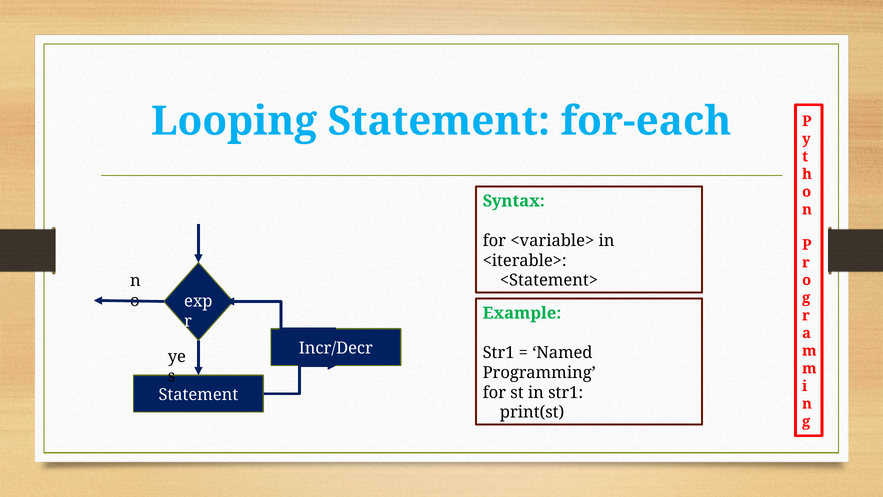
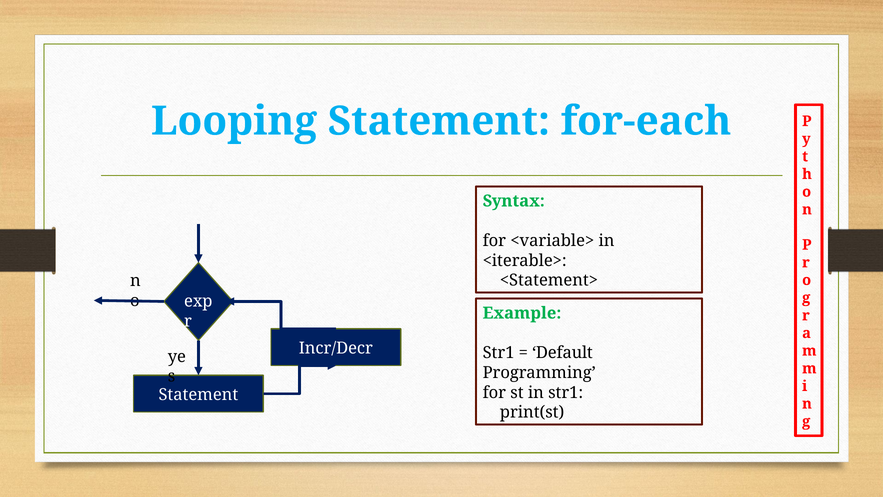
Named: Named -> Default
